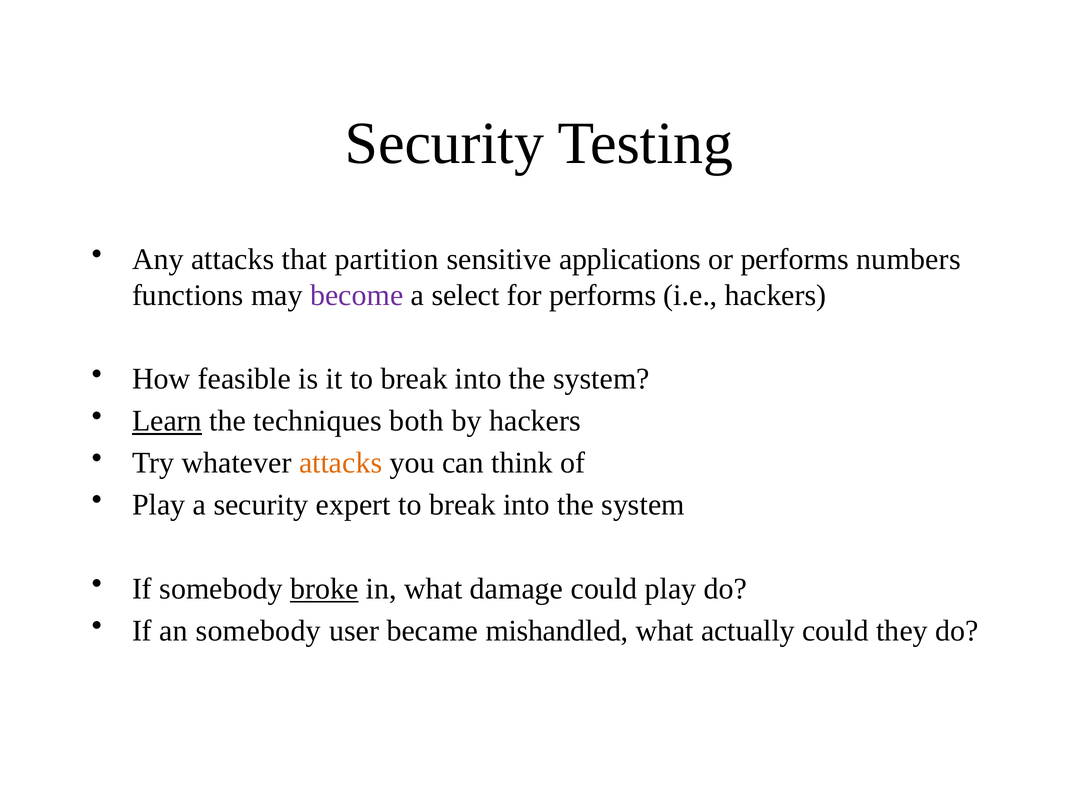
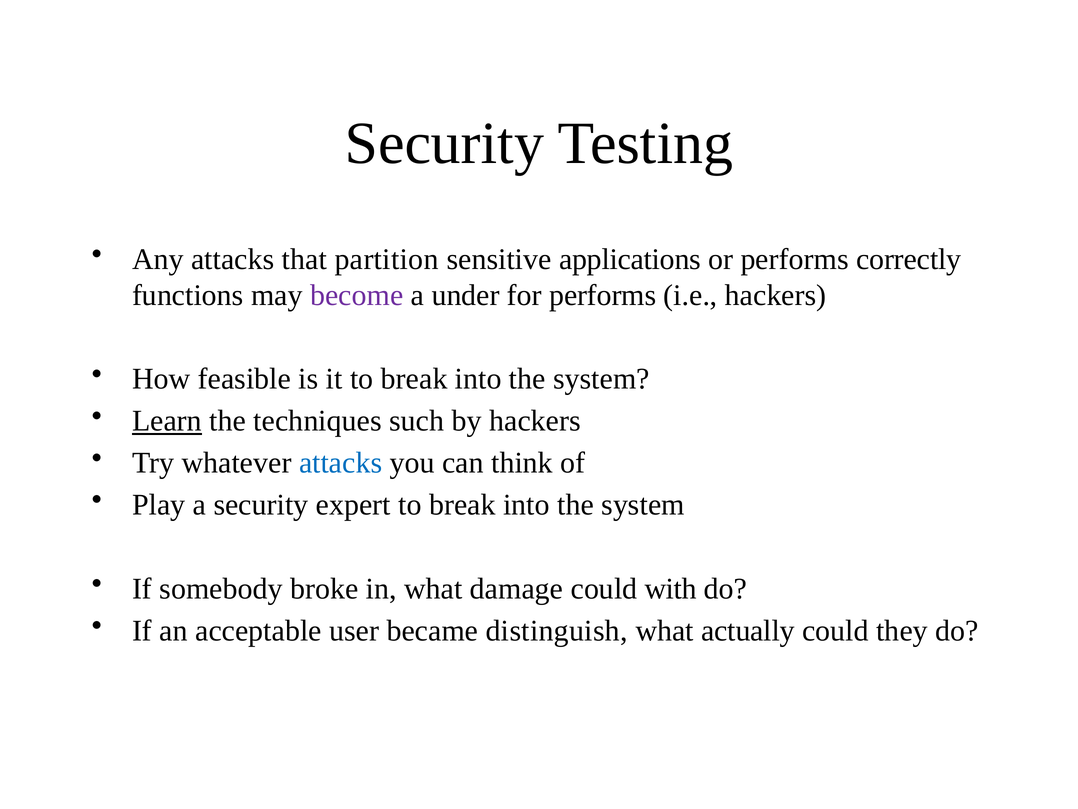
numbers: numbers -> correctly
select: select -> under
both: both -> such
attacks at (341, 463) colour: orange -> blue
broke underline: present -> none
could play: play -> with
an somebody: somebody -> acceptable
mishandled: mishandled -> distinguish
